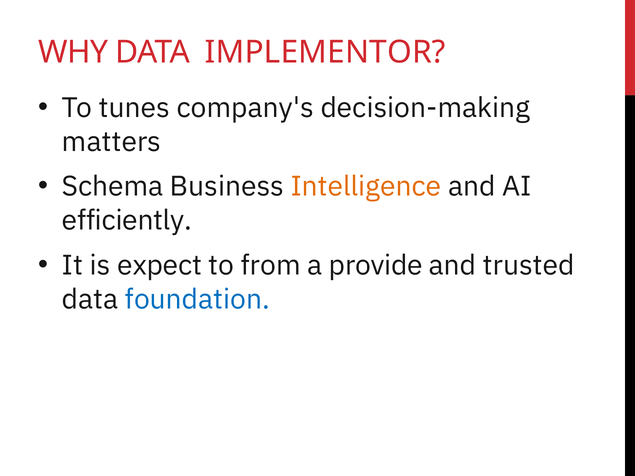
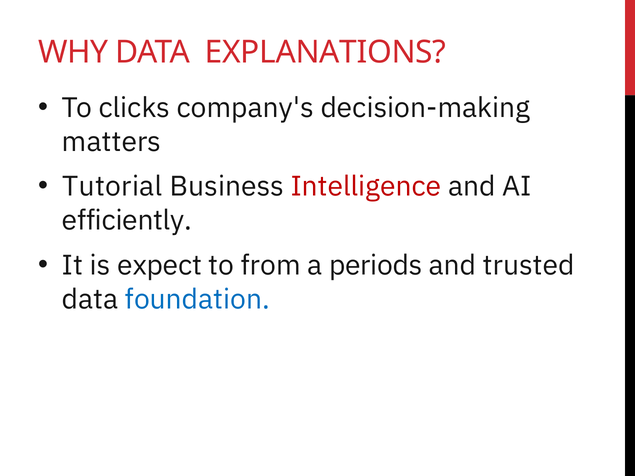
IMPLEMENTOR: IMPLEMENTOR -> EXPLANATIONS
tunes: tunes -> clicks
Schema: Schema -> Tutorial
Intelligence colour: orange -> red
provide: provide -> periods
